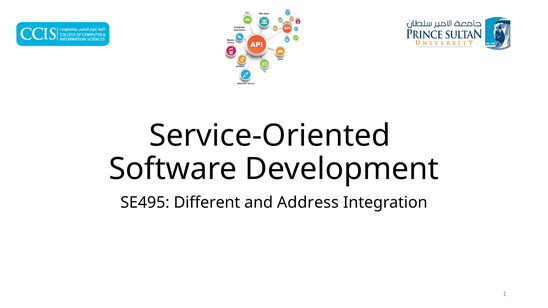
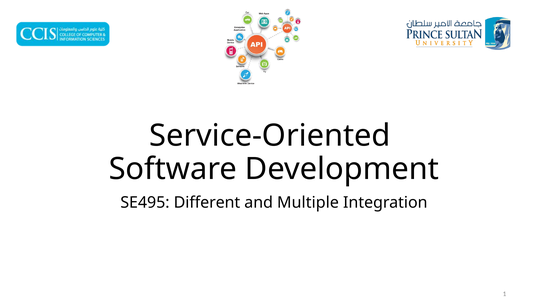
Address: Address -> Multiple
